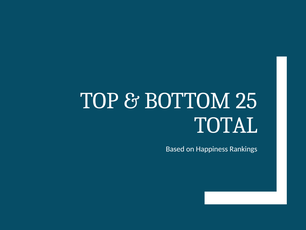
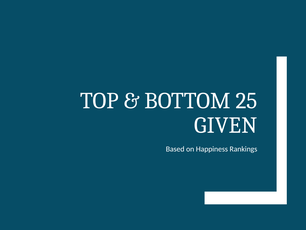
TOTAL: TOTAL -> GIVEN
